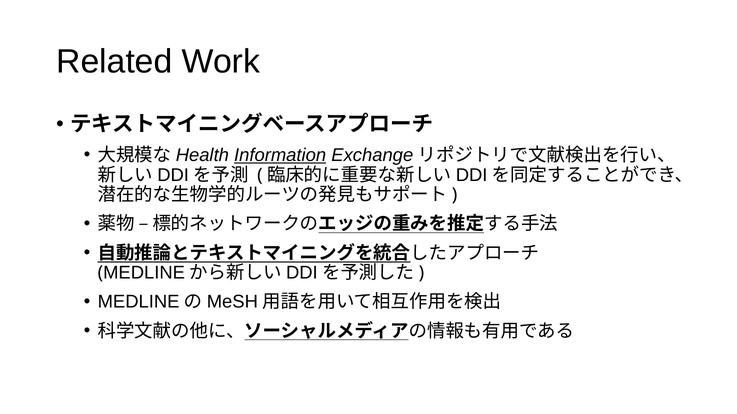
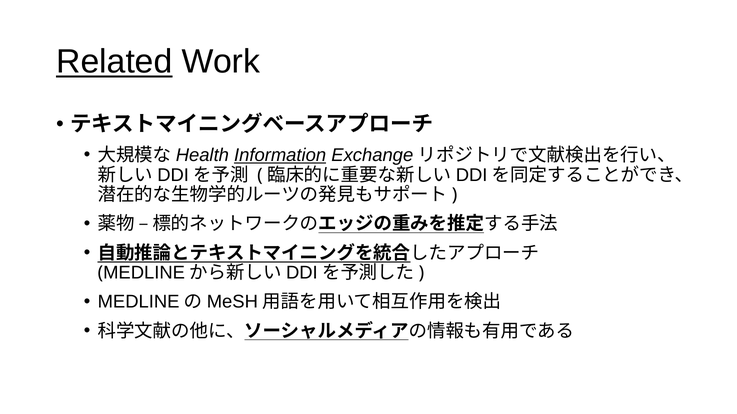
Related underline: none -> present
